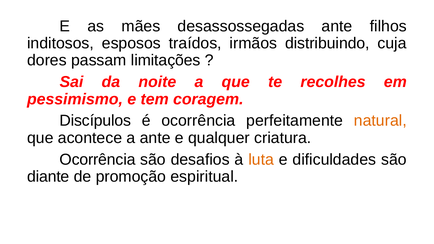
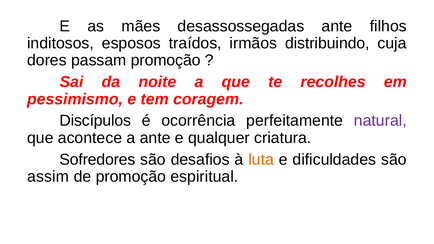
passam limitações: limitações -> promoção
natural colour: orange -> purple
Ocorrência at (98, 160): Ocorrência -> Sofredores
diante: diante -> assim
